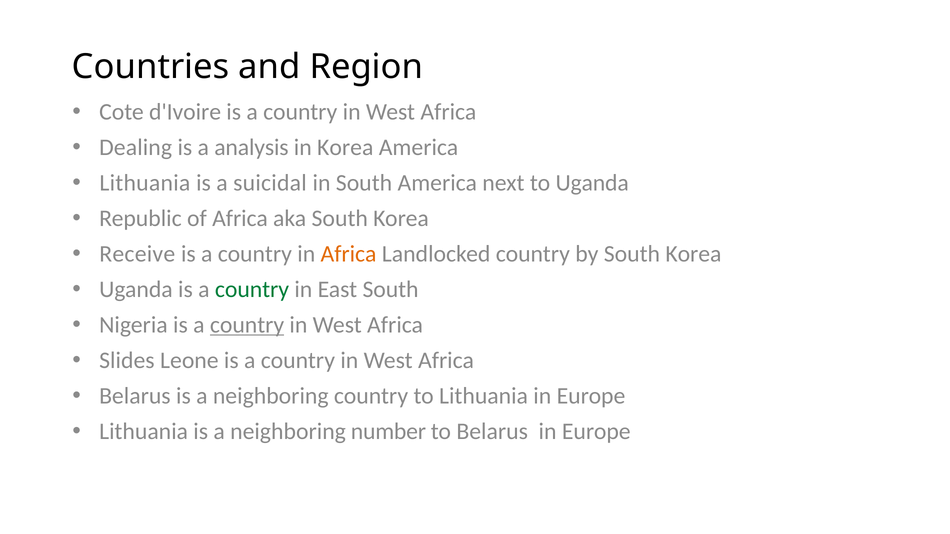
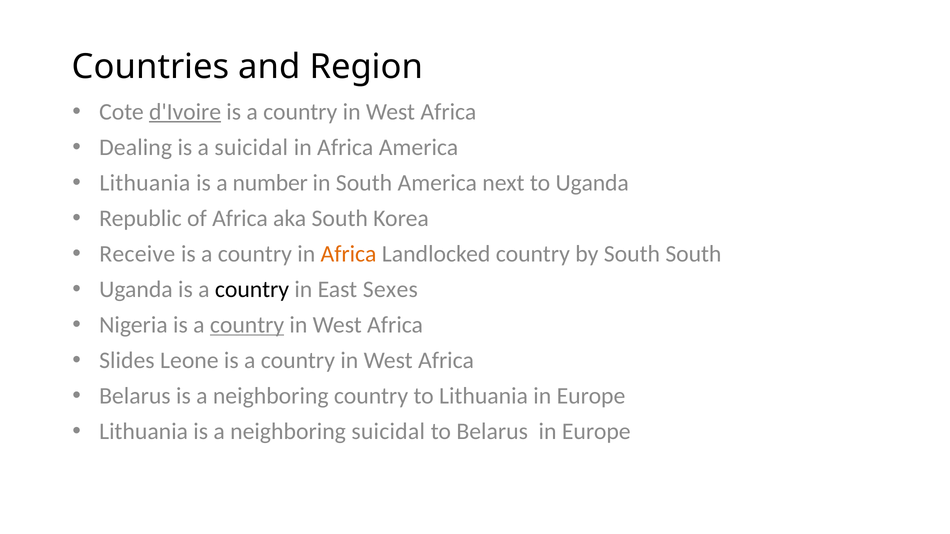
d'Ivoire underline: none -> present
a analysis: analysis -> suicidal
Korea at (345, 147): Korea -> Africa
suicidal: suicidal -> number
by South Korea: Korea -> South
country at (252, 289) colour: green -> black
East South: South -> Sexes
neighboring number: number -> suicidal
